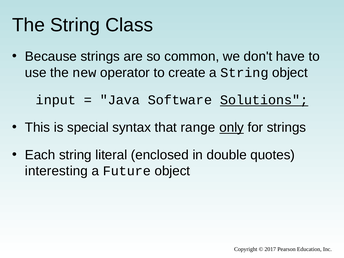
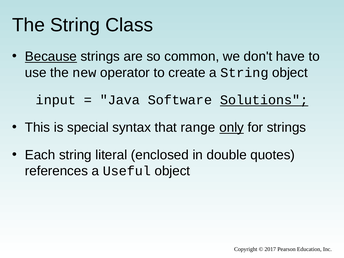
Because underline: none -> present
interesting: interesting -> references
Future: Future -> Useful
